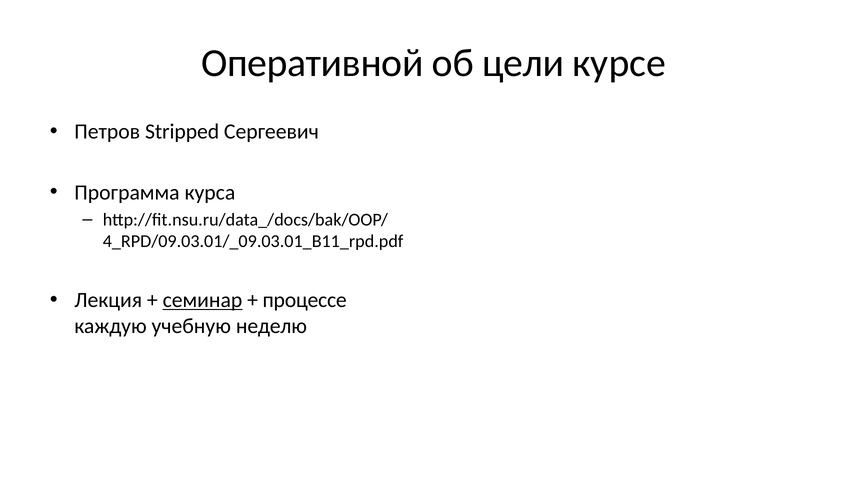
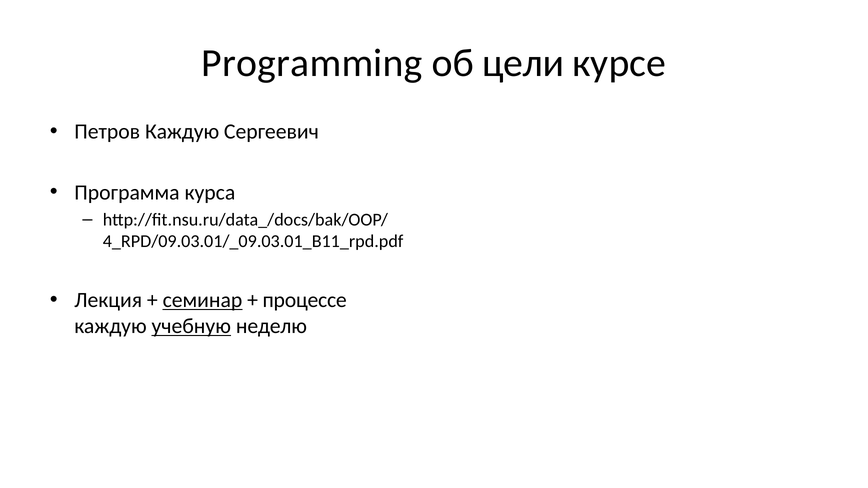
Оперативной: Оперативной -> Programming
Петров Stripped: Stripped -> Каждую
учебную underline: none -> present
